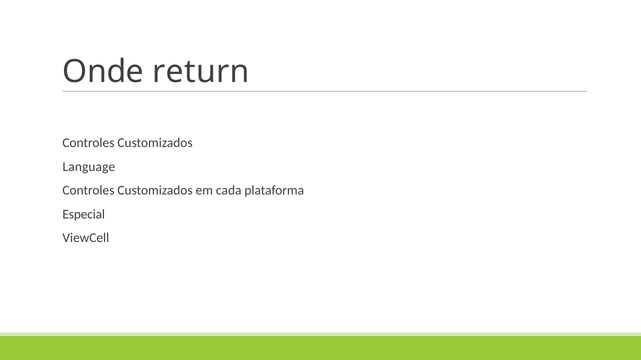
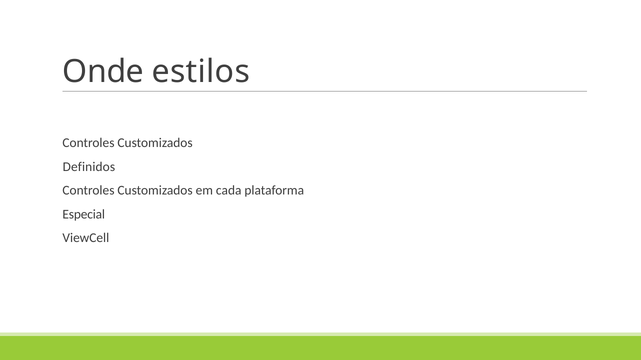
return: return -> estilos
Language: Language -> Definidos
